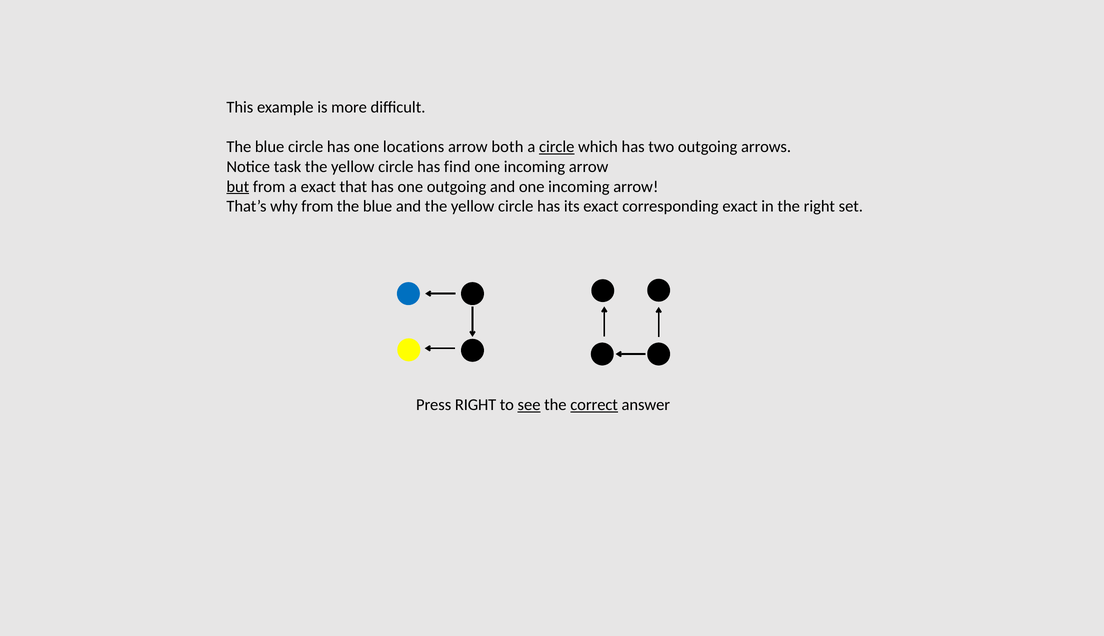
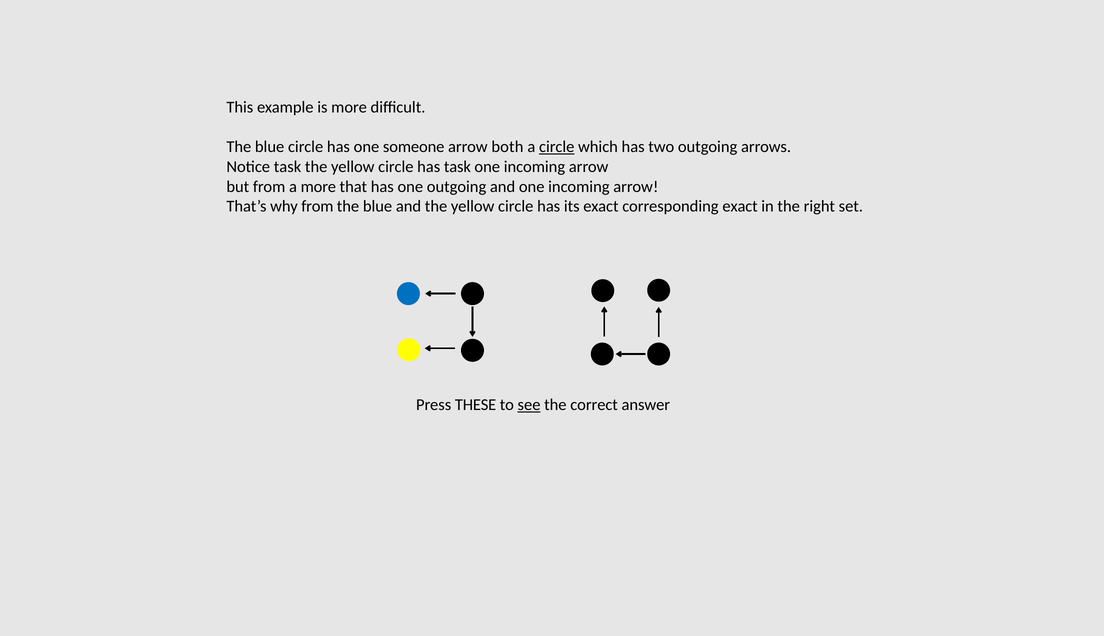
locations: locations -> someone
has find: find -> task
but underline: present -> none
a exact: exact -> more
Press RIGHT: RIGHT -> THESE
correct underline: present -> none
